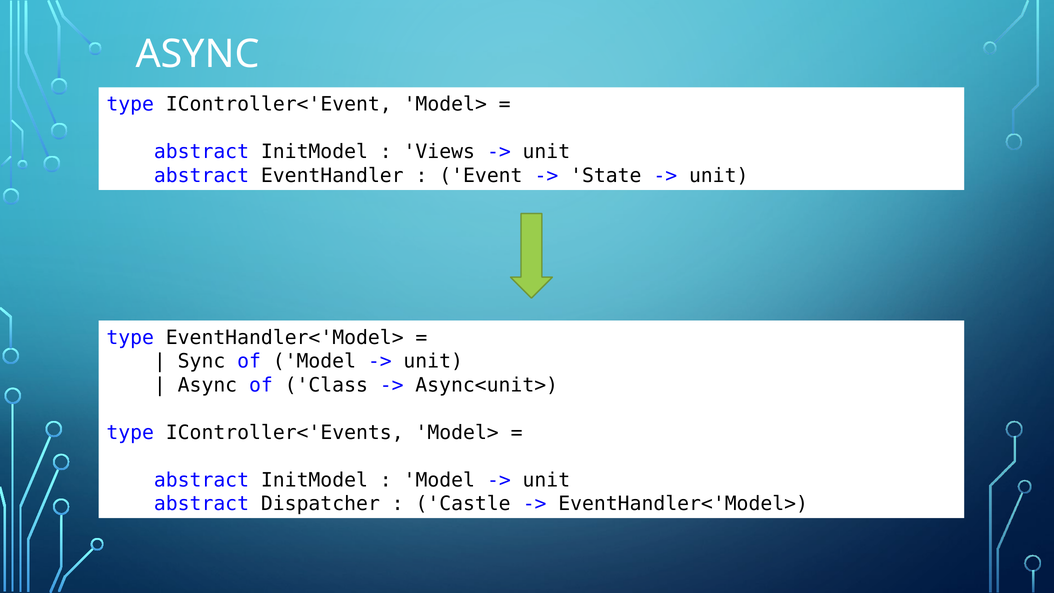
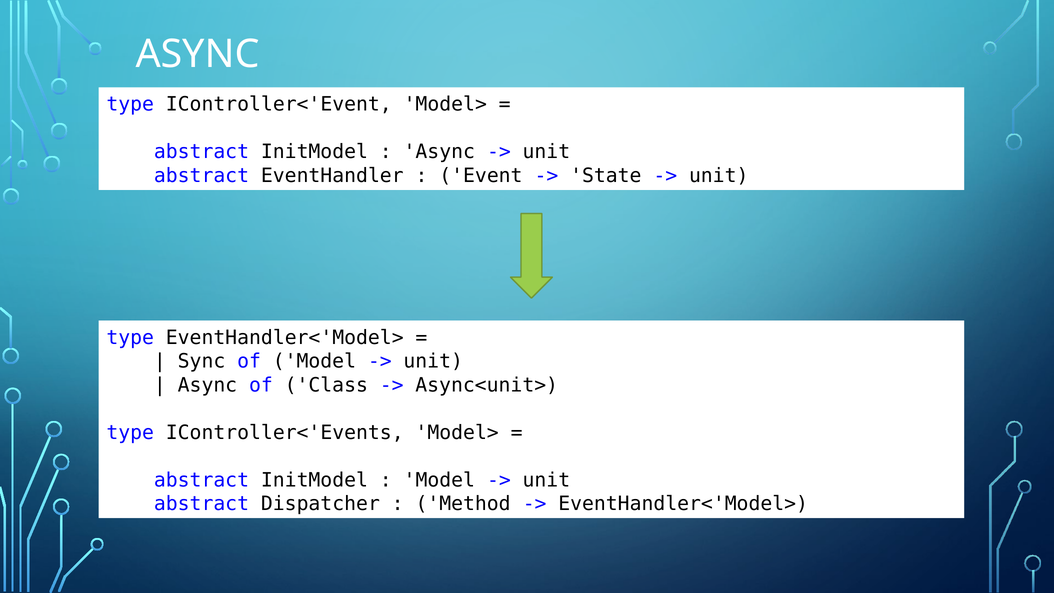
Views at (439, 152): Views -> Async
Castle: Castle -> Method
